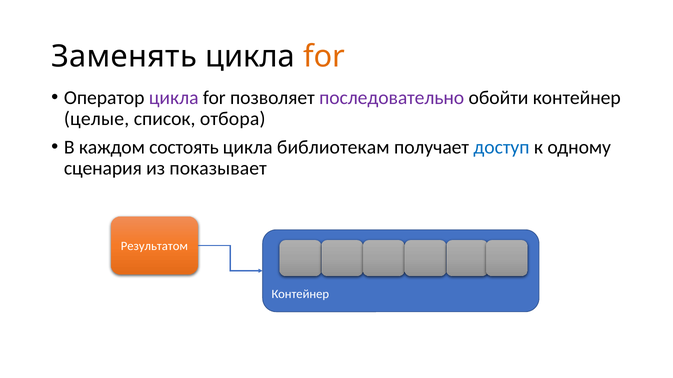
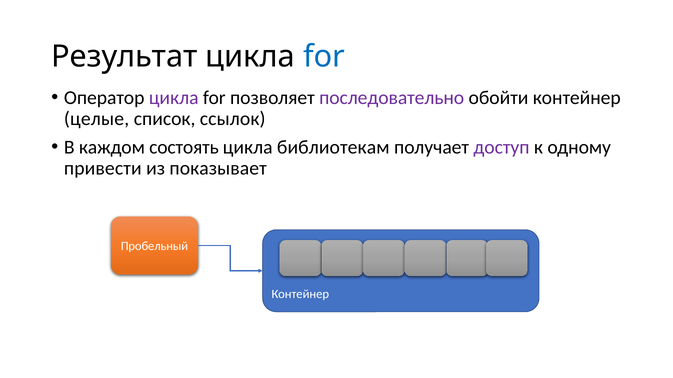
Заменять: Заменять -> Результат
for at (324, 57) colour: orange -> blue
отбора: отбора -> ссылок
доступ colour: blue -> purple
сценария: сценария -> привести
Результатом: Результатом -> Пробельный
